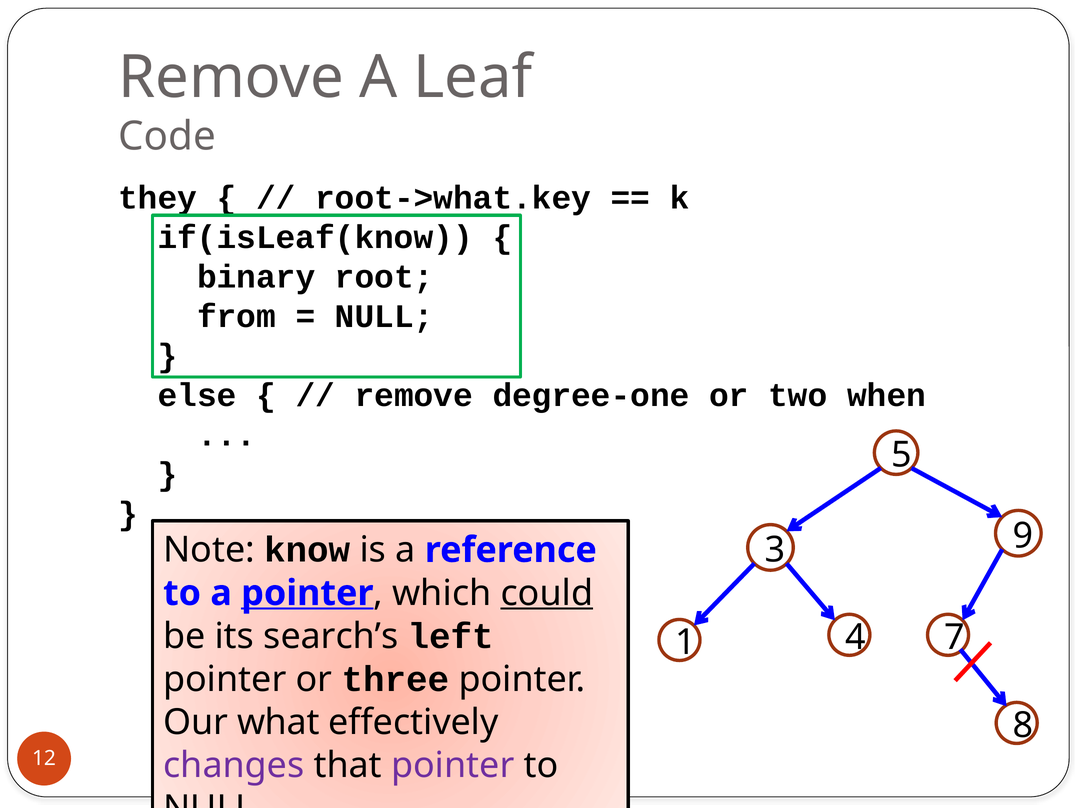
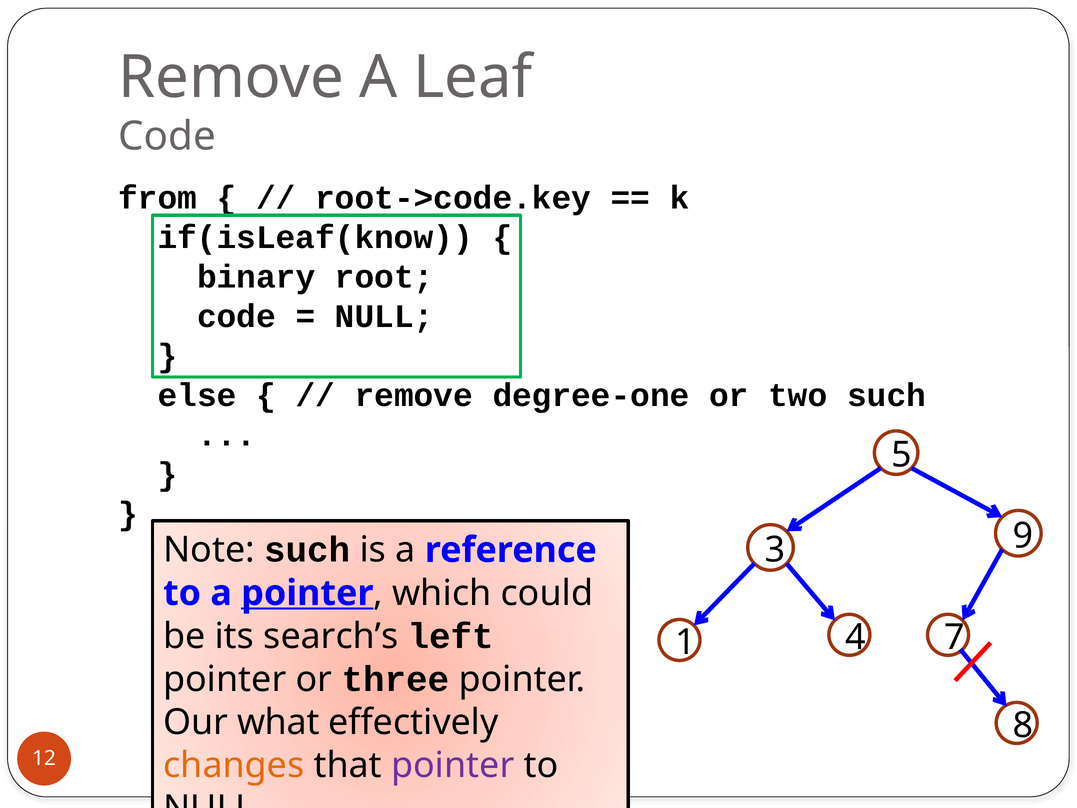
they: they -> from
root->what.key: root->what.key -> root->code.key
from at (236, 316): from -> code
two when: when -> such
Note know: know -> such
could underline: present -> none
changes colour: purple -> orange
